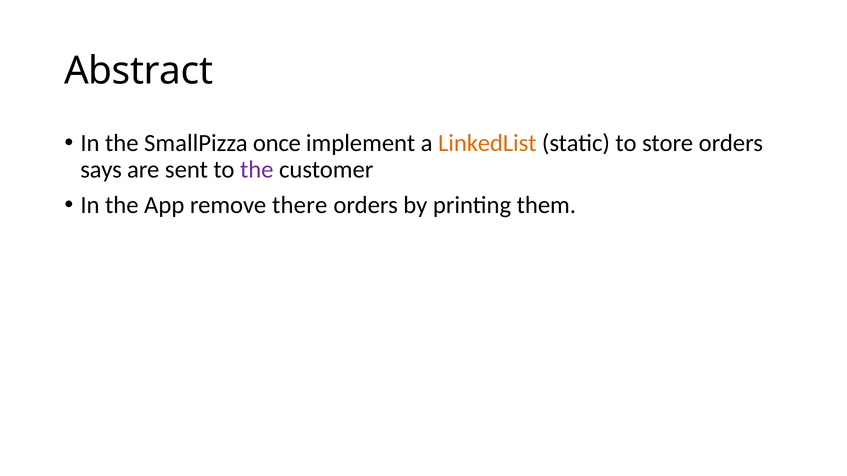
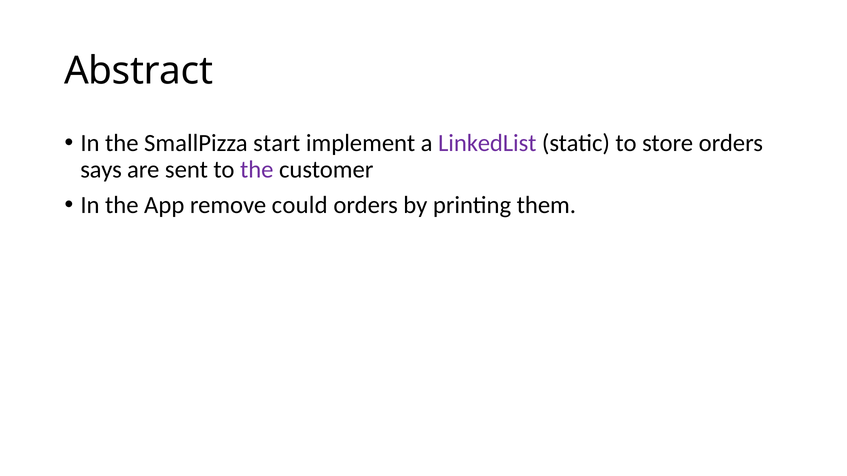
once: once -> start
LinkedList colour: orange -> purple
there: there -> could
